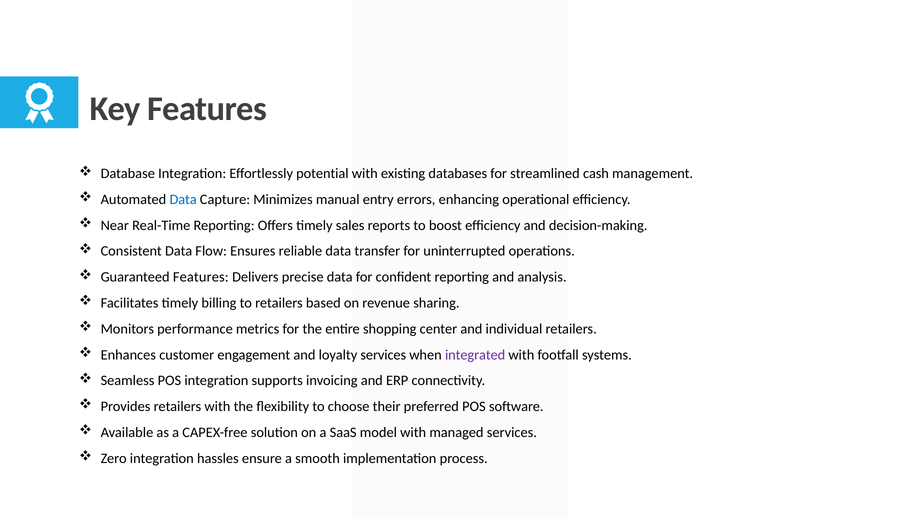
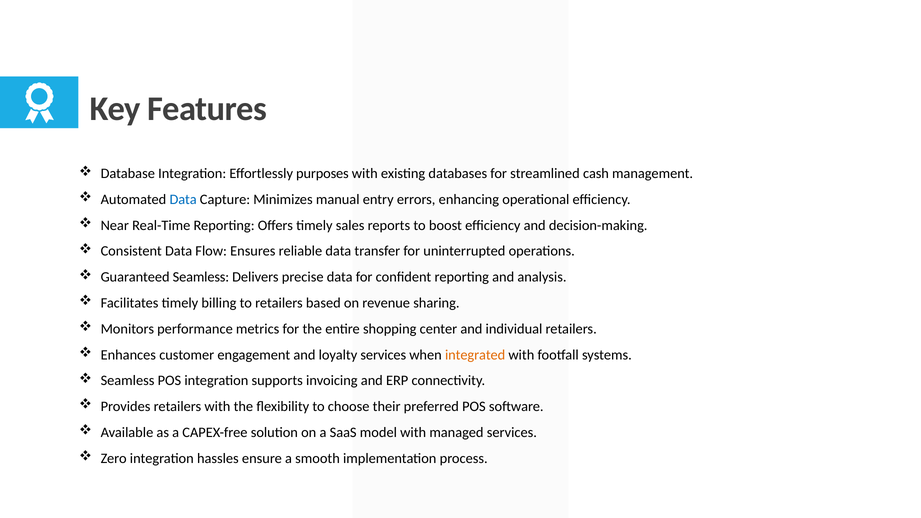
potential: potential -> purposes
Guaranteed Features: Features -> Seamless
integrated colour: purple -> orange
